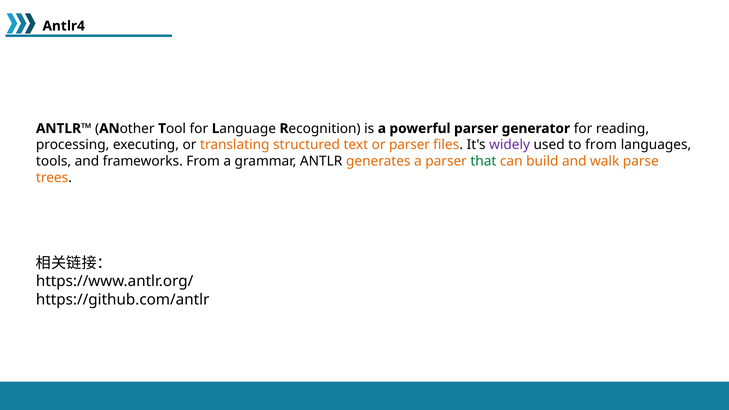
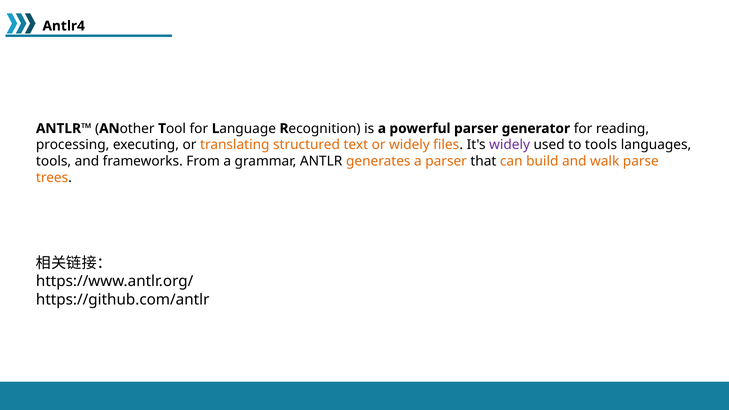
or parser: parser -> widely
to from: from -> tools
that colour: green -> black
